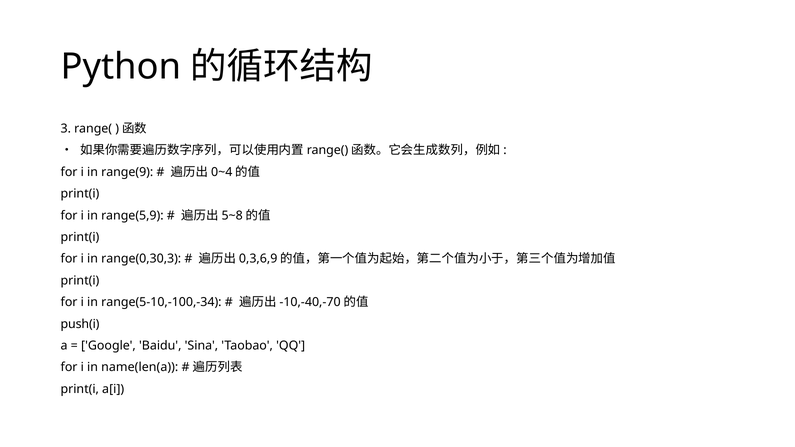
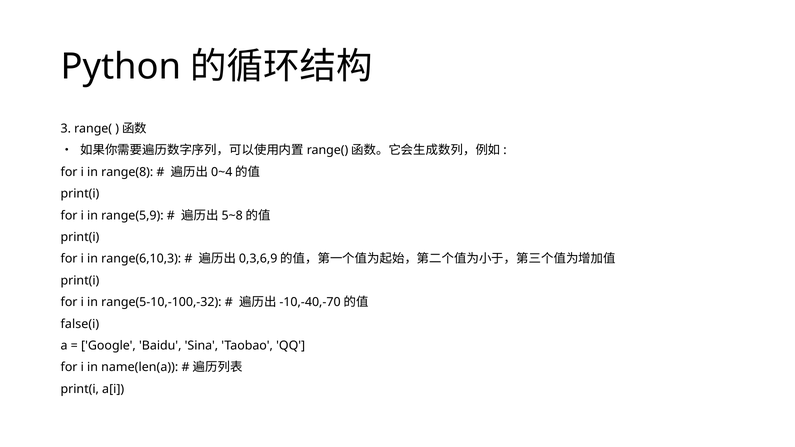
range(9: range(9 -> range(8
range(0,30,3: range(0,30,3 -> range(6,10,3
range(5-10,-100,-34: range(5-10,-100,-34 -> range(5-10,-100,-32
push(i: push(i -> false(i
